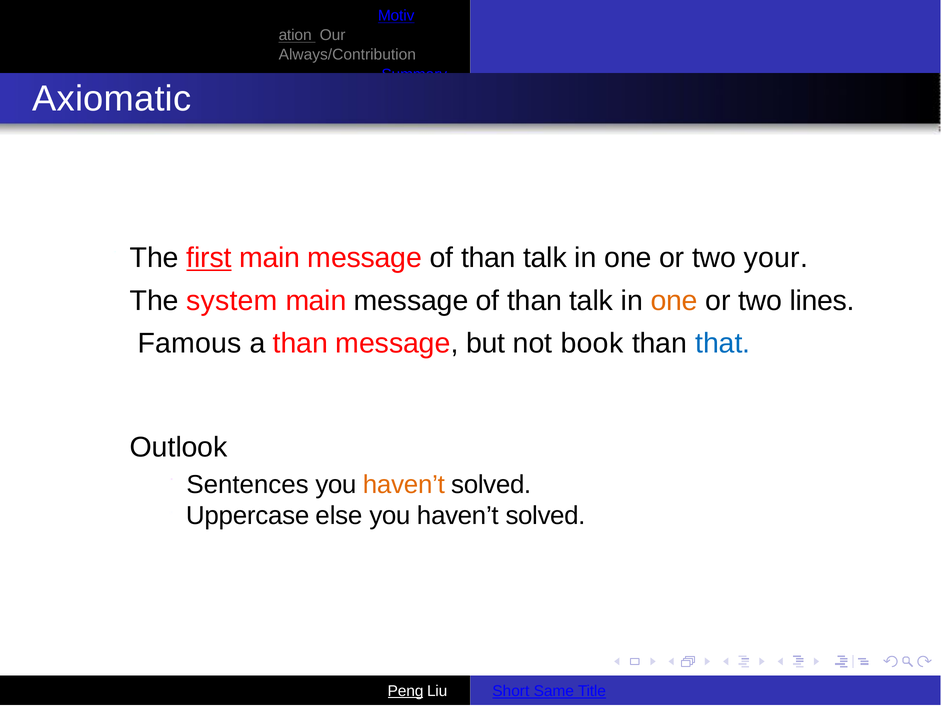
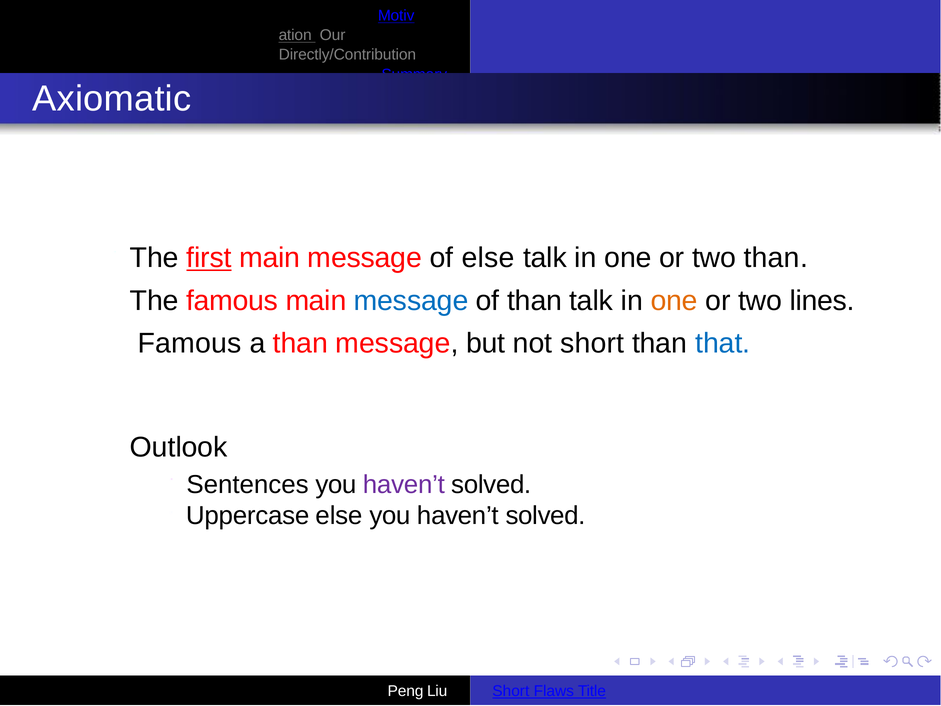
Always/Contribution: Always/Contribution -> Directly/Contribution
than at (488, 258): than -> else
two your: your -> than
The system: system -> famous
message at (411, 301) colour: black -> blue
not book: book -> short
haven’t at (404, 485) colour: orange -> purple
Peng underline: present -> none
Same: Same -> Flaws
